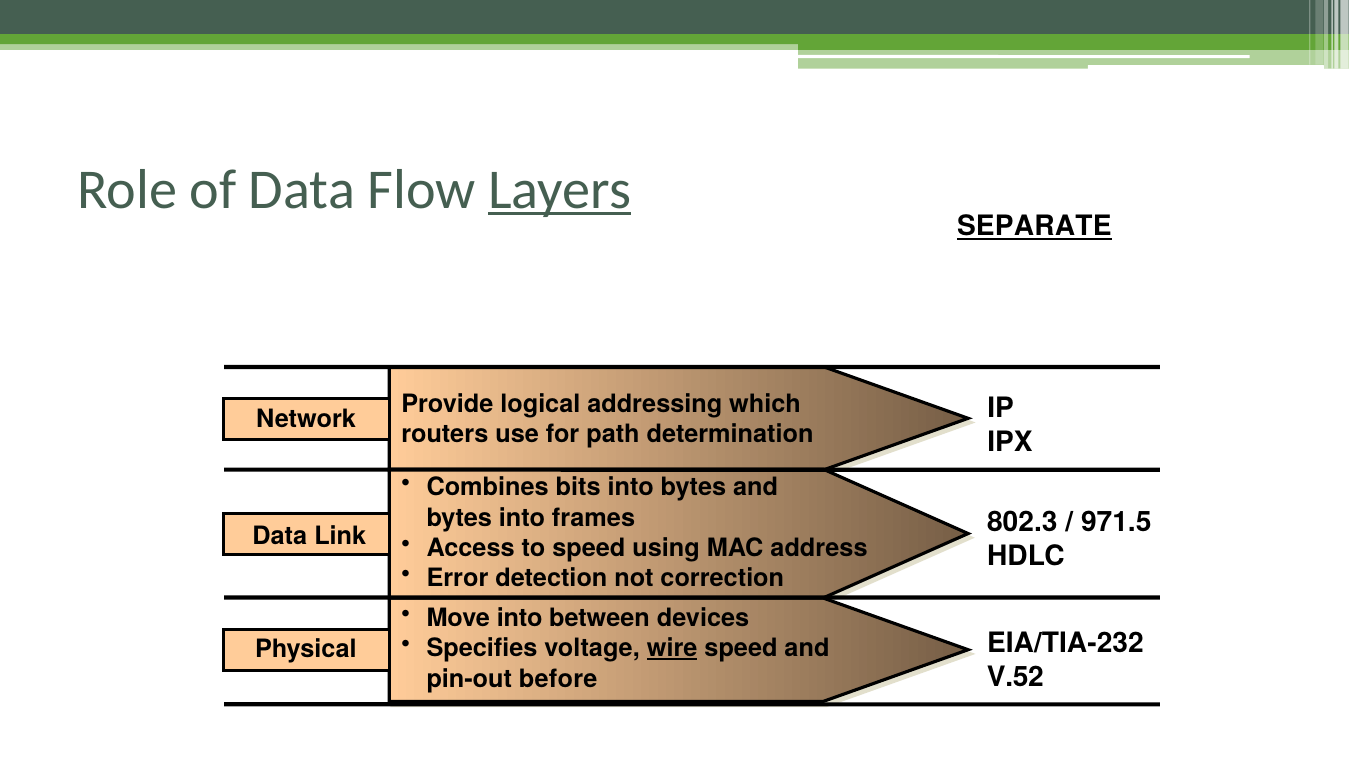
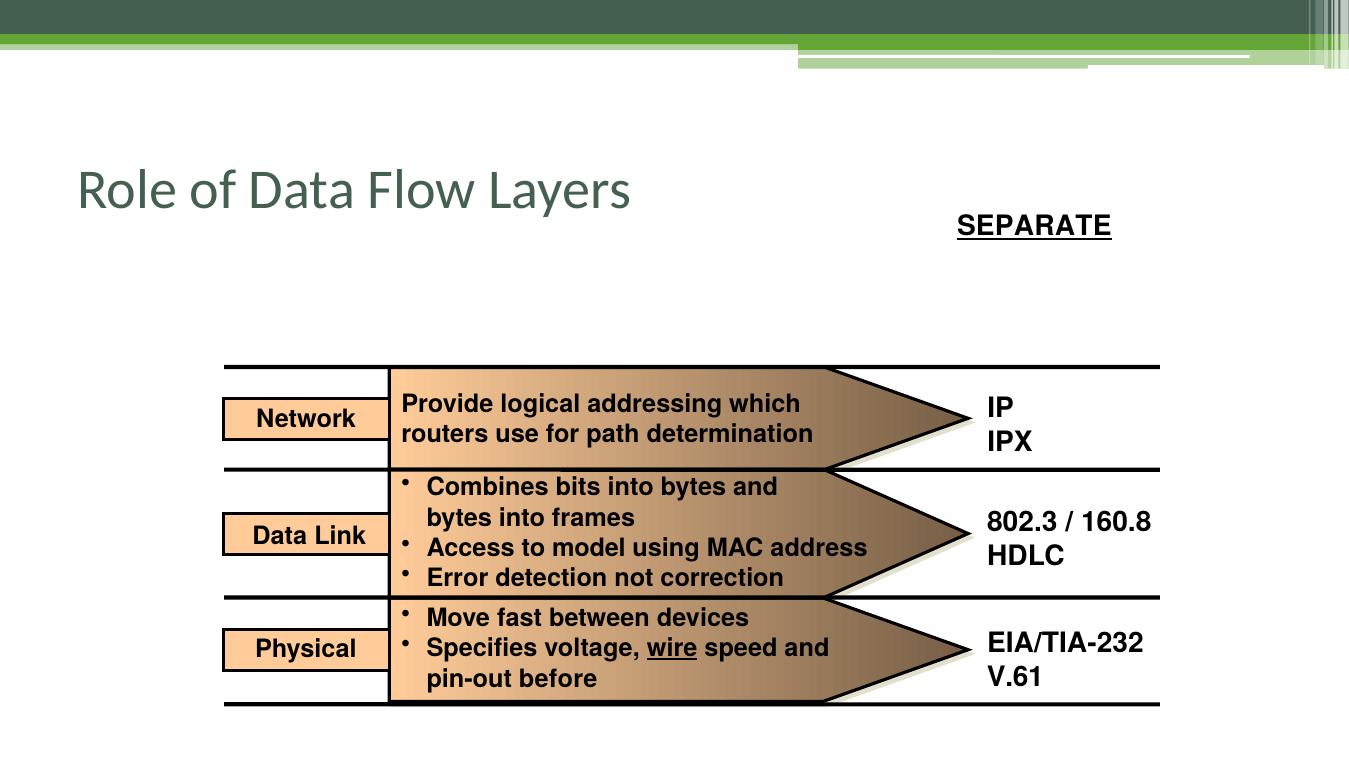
Layers underline: present -> none
971.5: 971.5 -> 160.8
to speed: speed -> model
Move into: into -> fast
V.52: V.52 -> V.61
